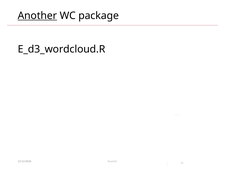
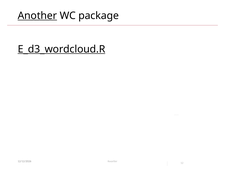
E_d3_wordcloud.R underline: none -> present
